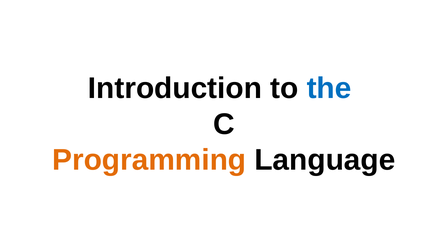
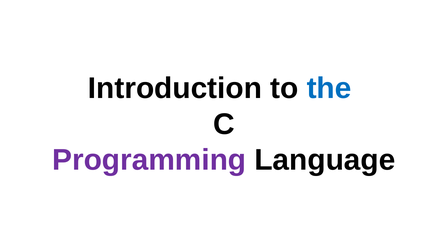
Programming colour: orange -> purple
